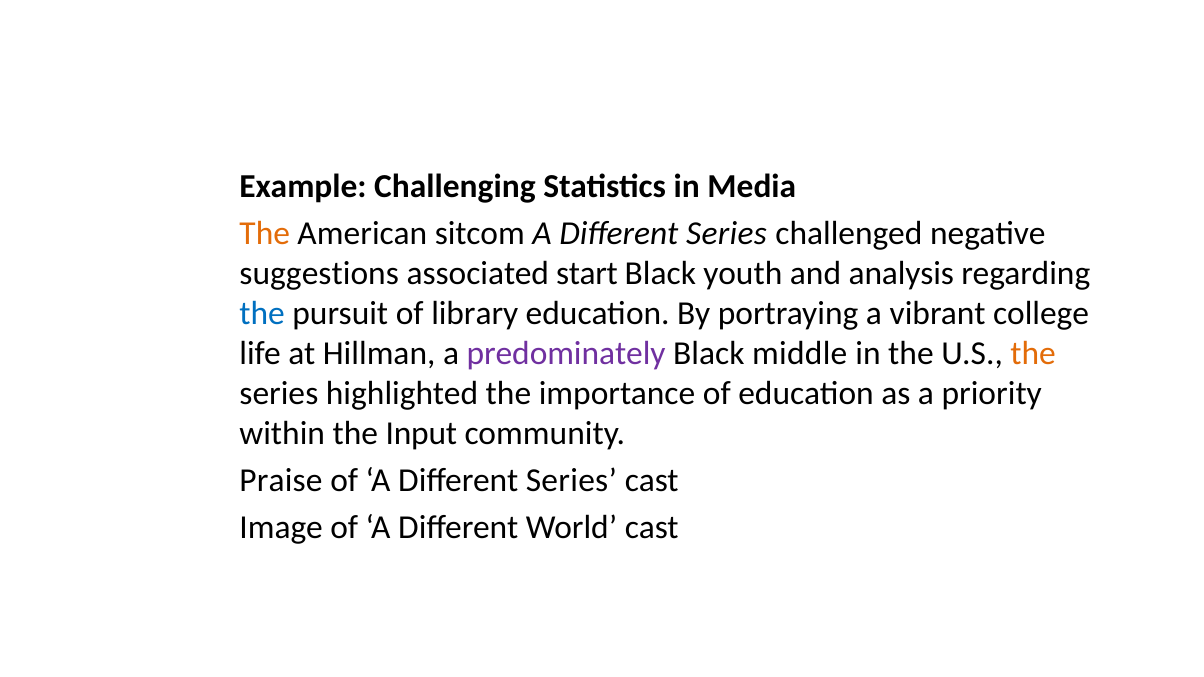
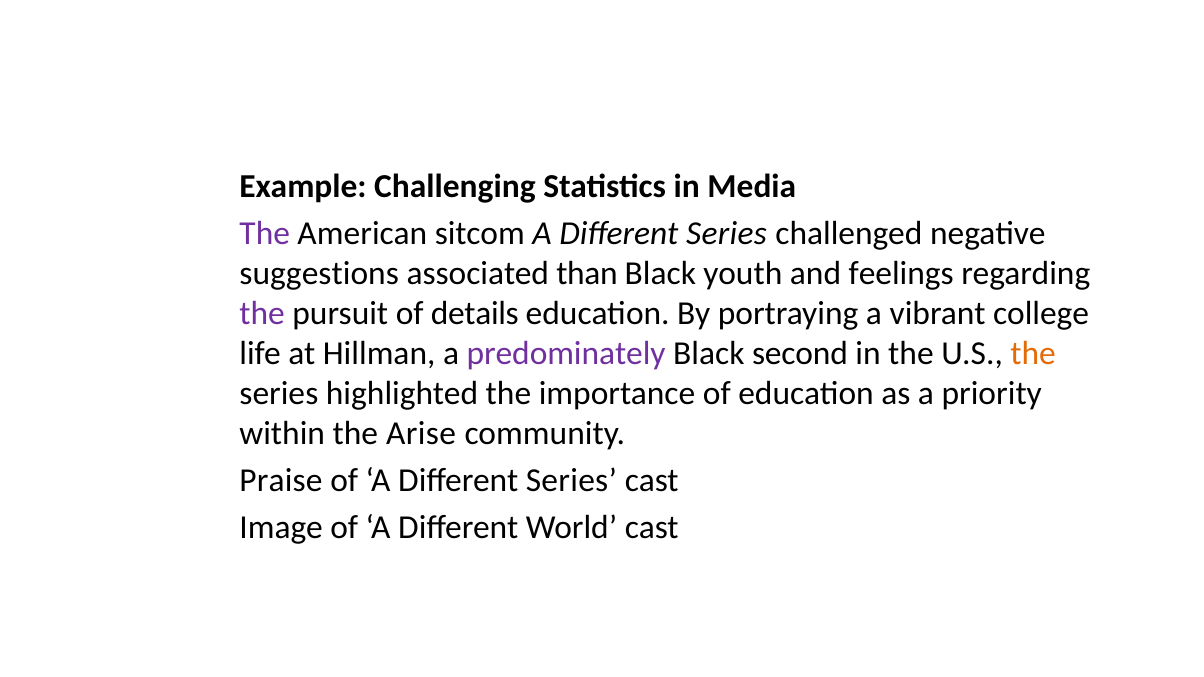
The at (265, 233) colour: orange -> purple
start: start -> than
analysis: analysis -> feelings
the at (262, 314) colour: blue -> purple
library: library -> details
middle: middle -> second
Input: Input -> Arise
